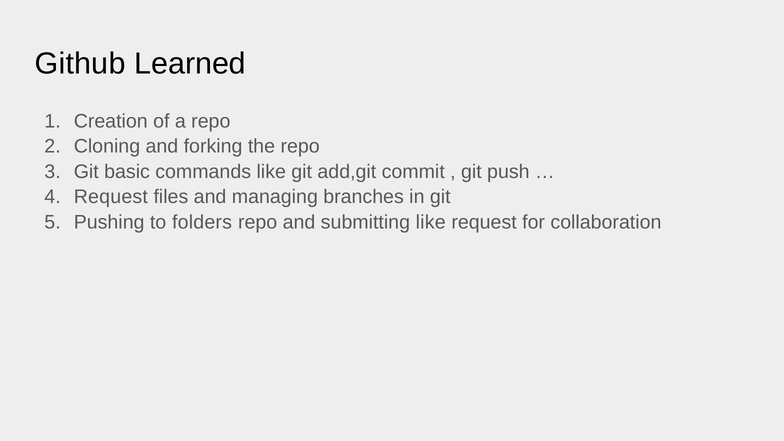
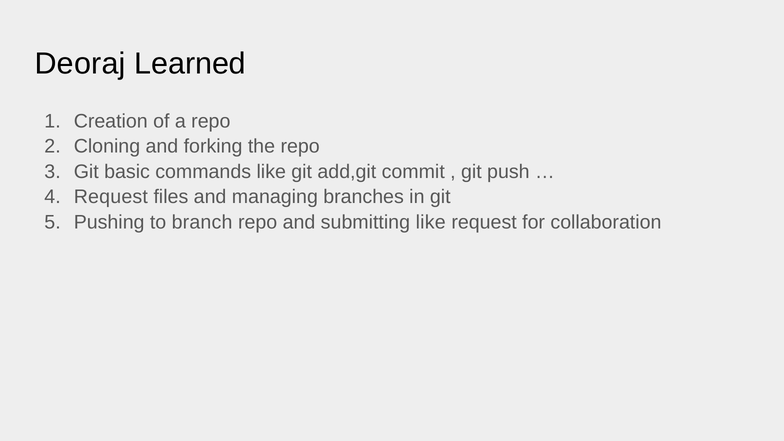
Github: Github -> Deoraj
folders: folders -> branch
